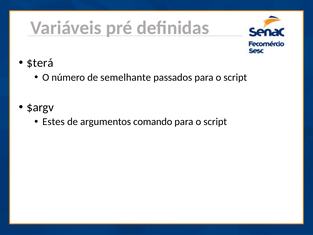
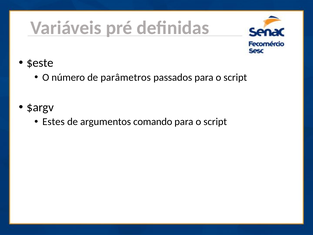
$terá: $terá -> $este
semelhante: semelhante -> parâmetros
